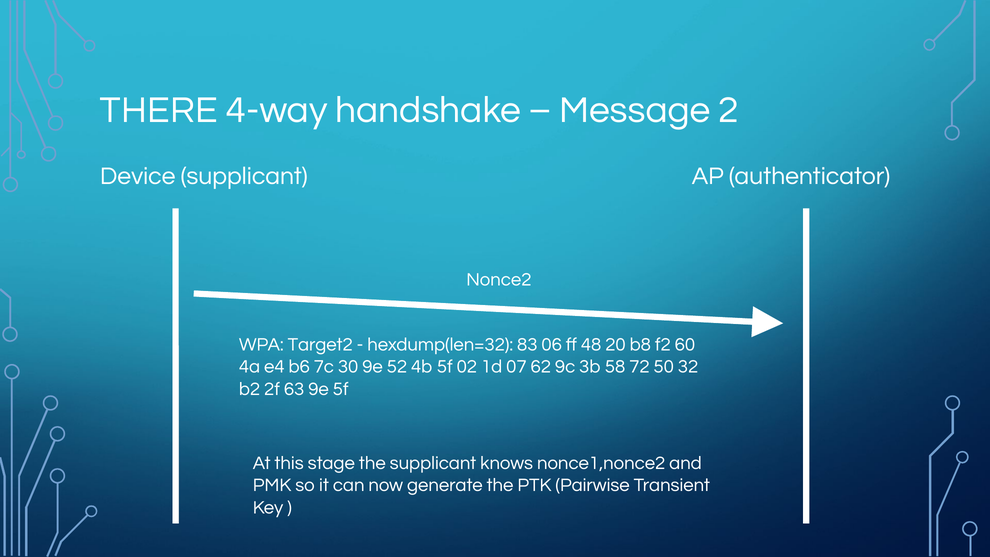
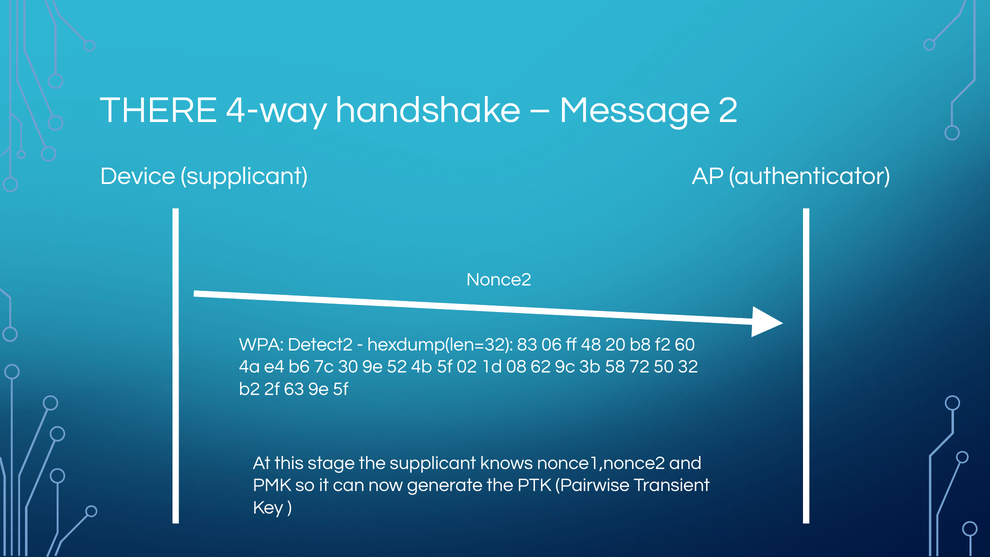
Target2: Target2 -> Detect2
07: 07 -> 08
